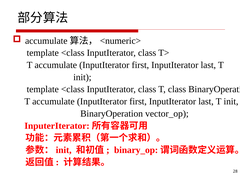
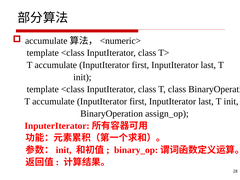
vector_op: vector_op -> assign_op
